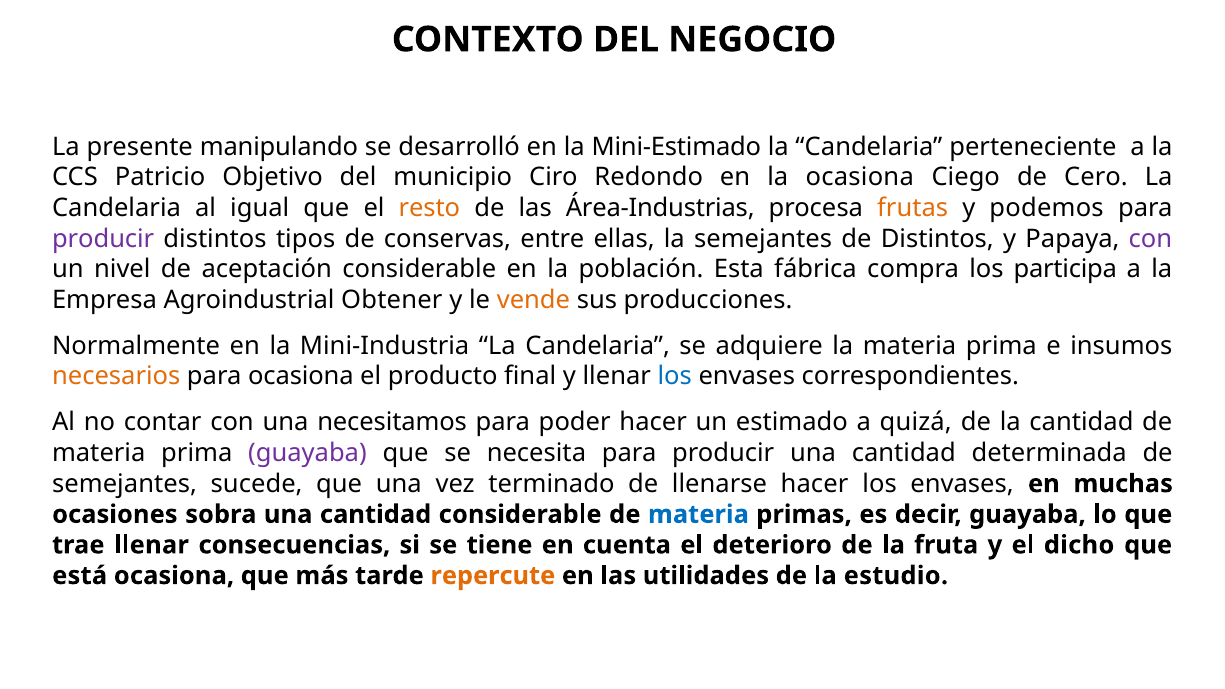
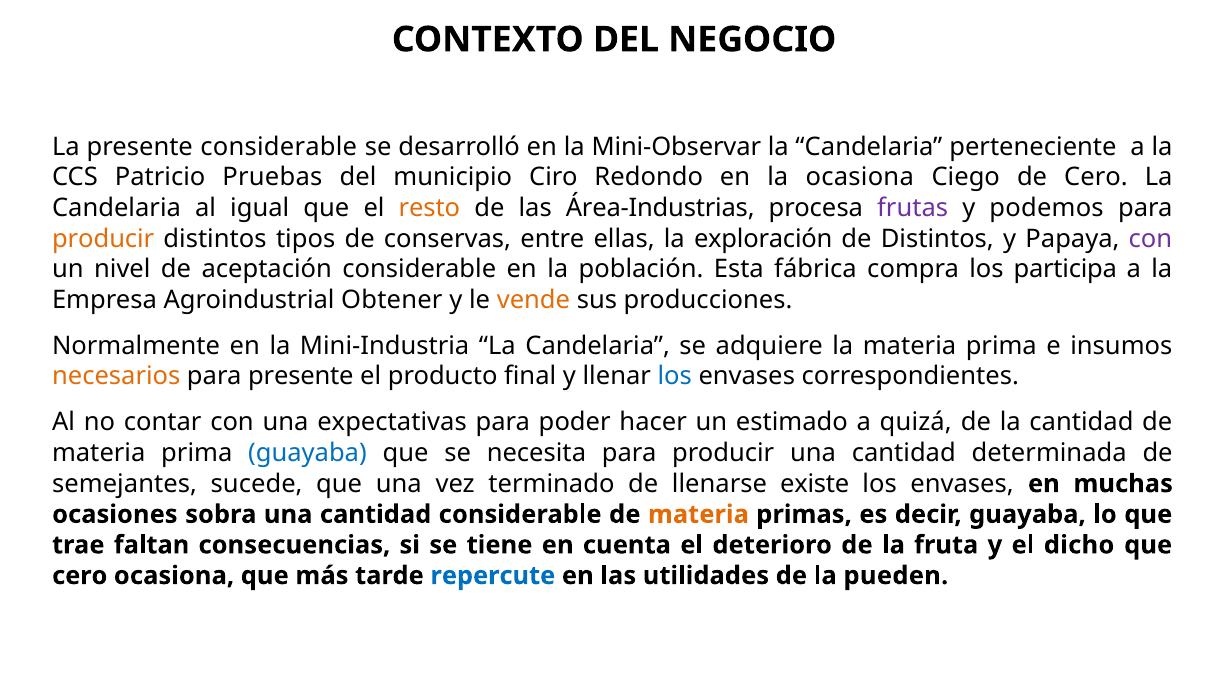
presente manipulando: manipulando -> considerable
Mini-Estimado: Mini-Estimado -> Mini-Observar
Objetivo: Objetivo -> Pruebas
frutas colour: orange -> purple
producir at (103, 239) colour: purple -> orange
la semejantes: semejantes -> exploración
para ocasiona: ocasiona -> presente
necesitamos: necesitamos -> expectativas
guayaba at (307, 453) colour: purple -> blue
llenarse hacer: hacer -> existe
materia at (698, 514) colour: blue -> orange
trae llenar: llenar -> faltan
está at (80, 576): está -> cero
repercute colour: orange -> blue
estudio: estudio -> pueden
